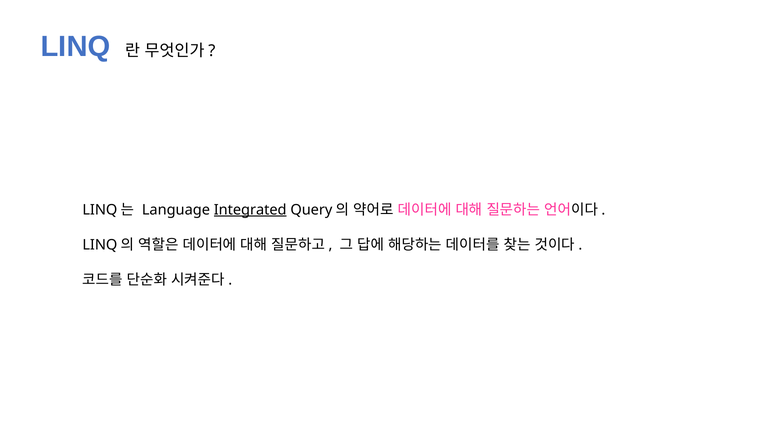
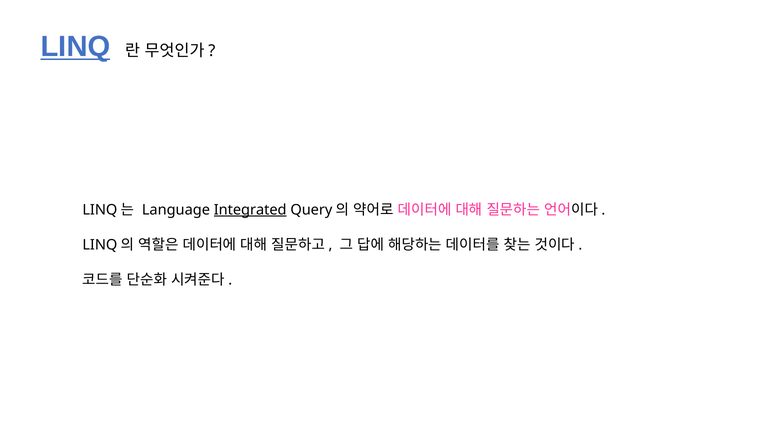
LINQ underline: none -> present
